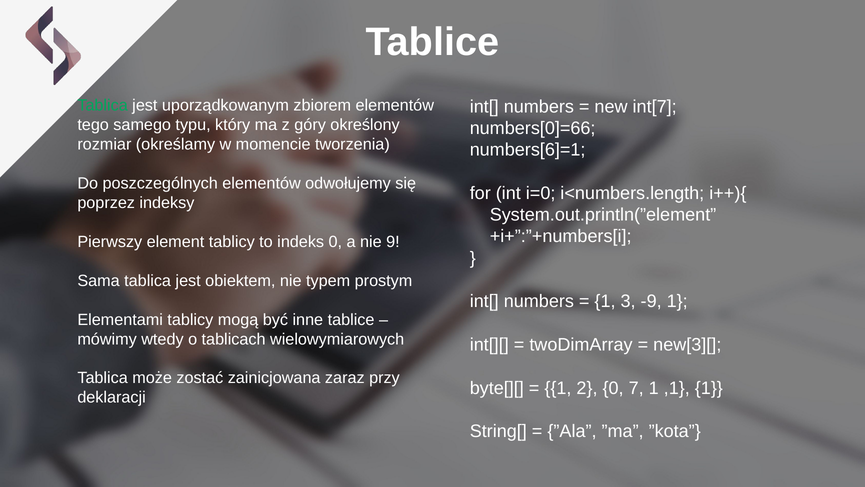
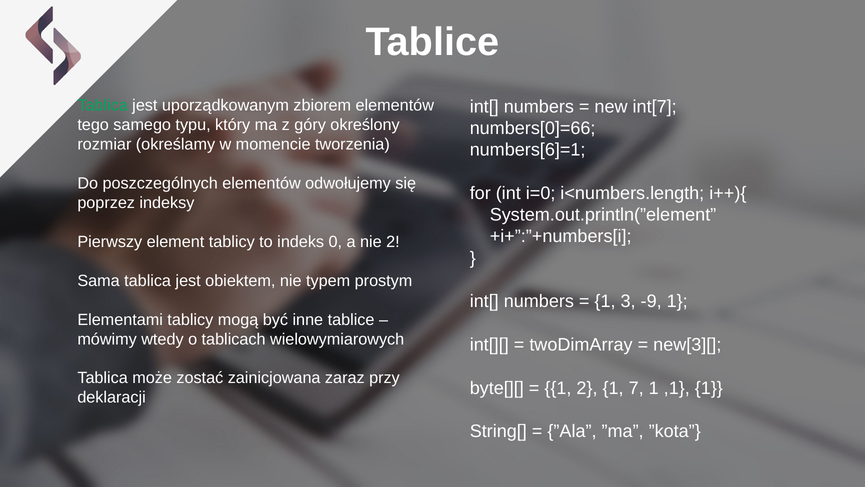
nie 9: 9 -> 2
2 0: 0 -> 1
